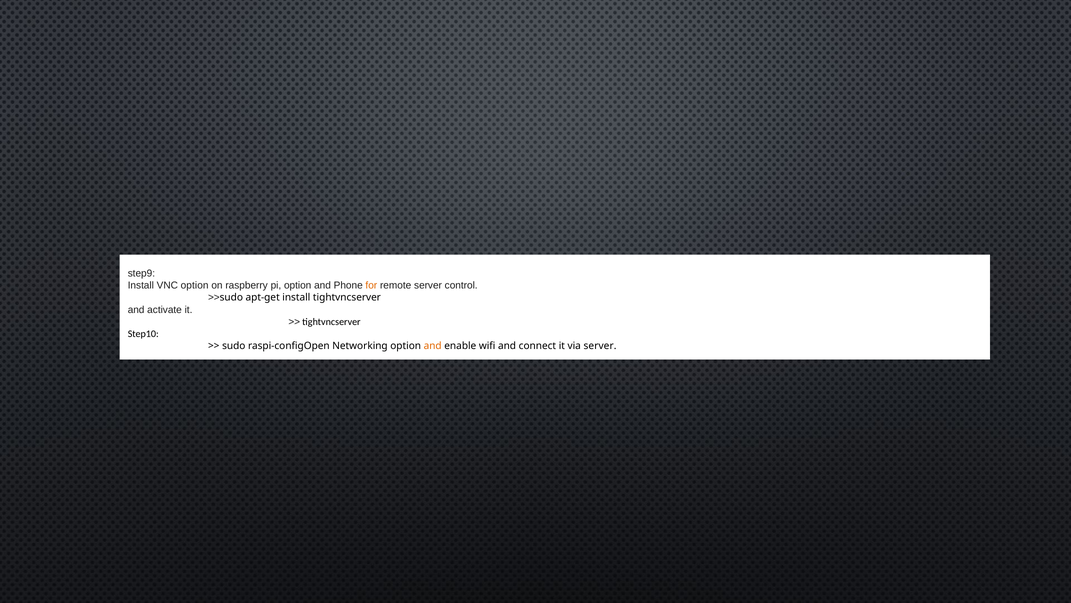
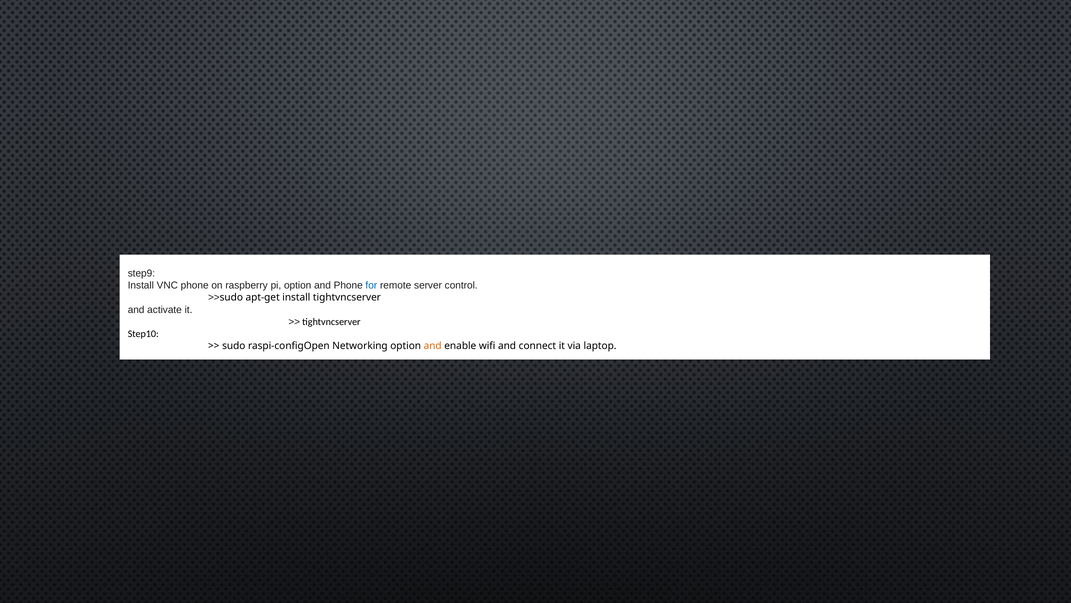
VNC option: option -> phone
for colour: orange -> blue
via server: server -> laptop
